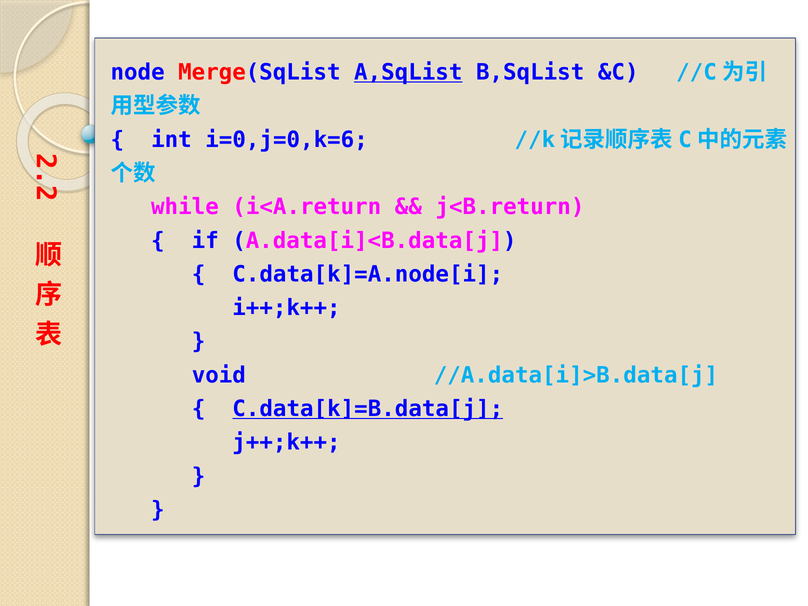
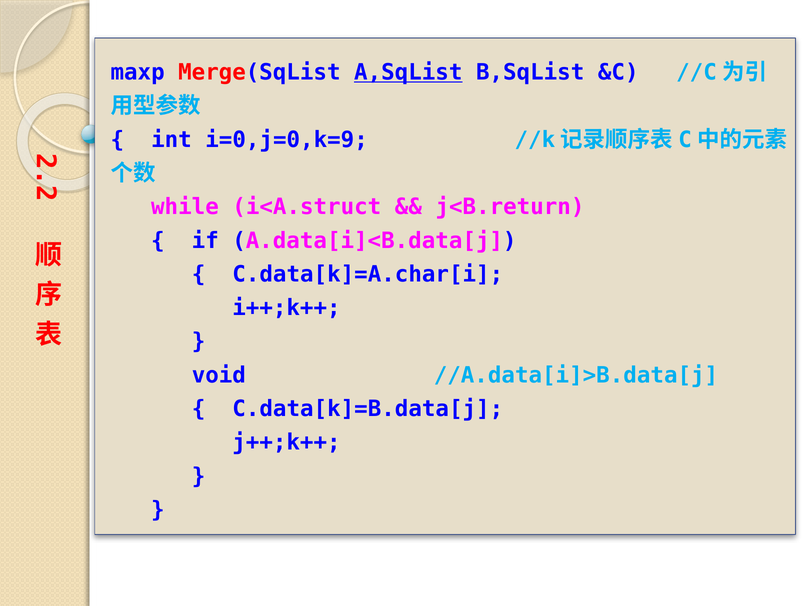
node: node -> maxp
i=0,j=0,k=6: i=0,j=0,k=6 -> i=0,j=0,k=9
i<A.return: i<A.return -> i<A.struct
C.data[k]=A.node[i: C.data[k]=A.node[i -> C.data[k]=A.char[i
C.data[k]=B.data[j underline: present -> none
